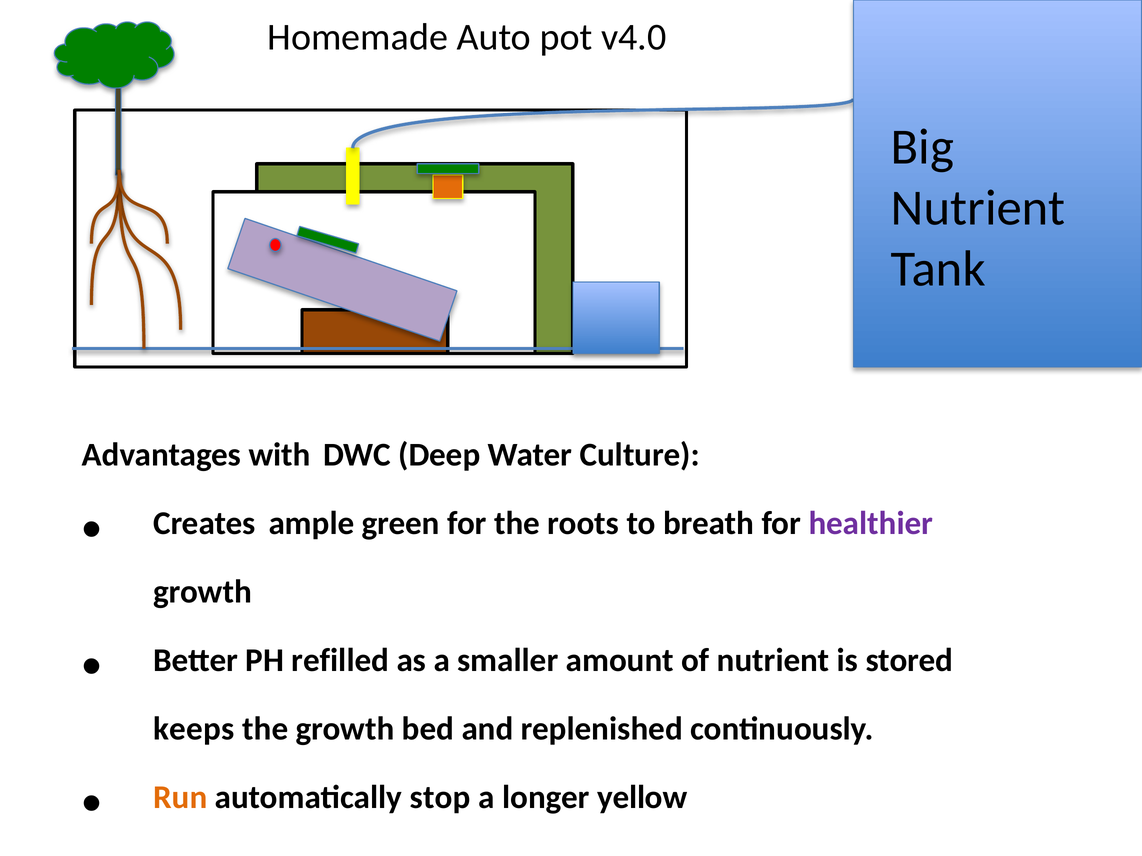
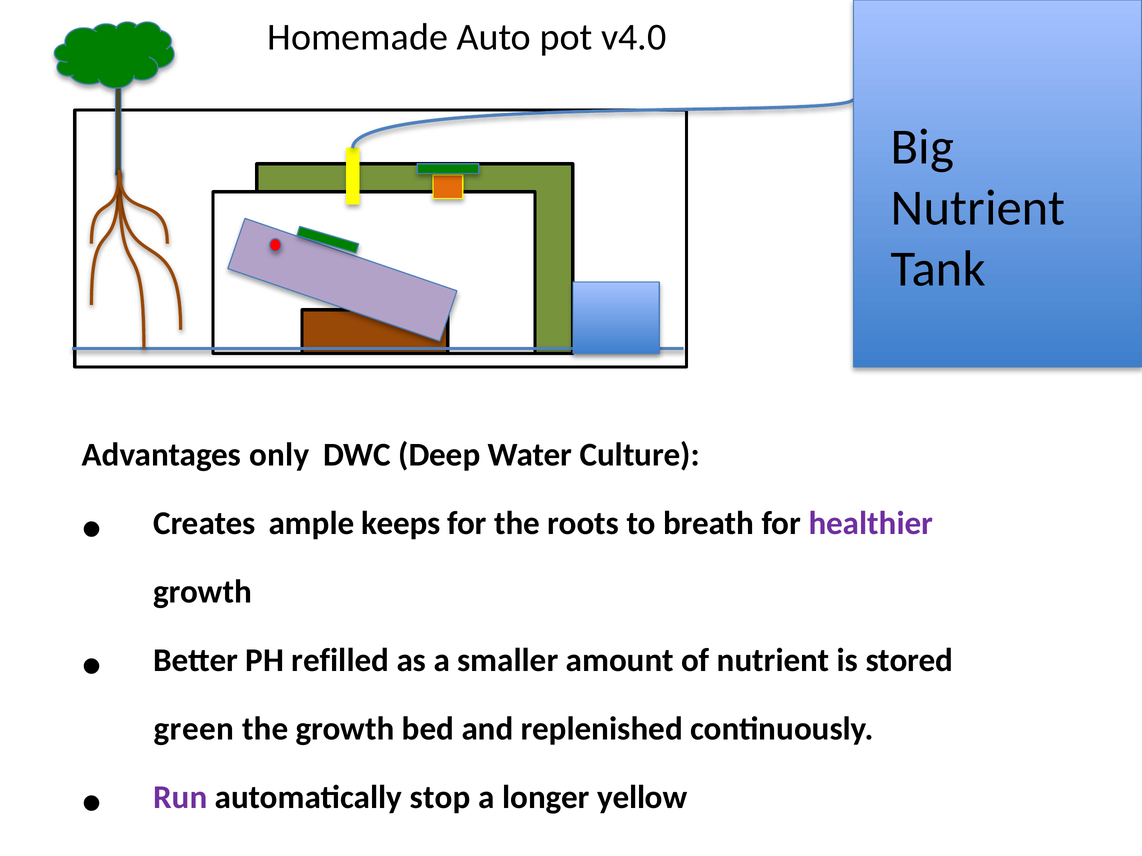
with: with -> only
green: green -> keeps
keeps: keeps -> green
Run colour: orange -> purple
